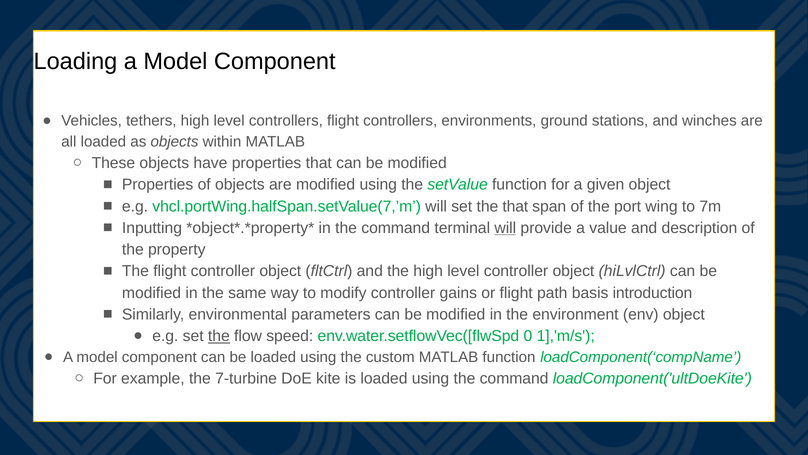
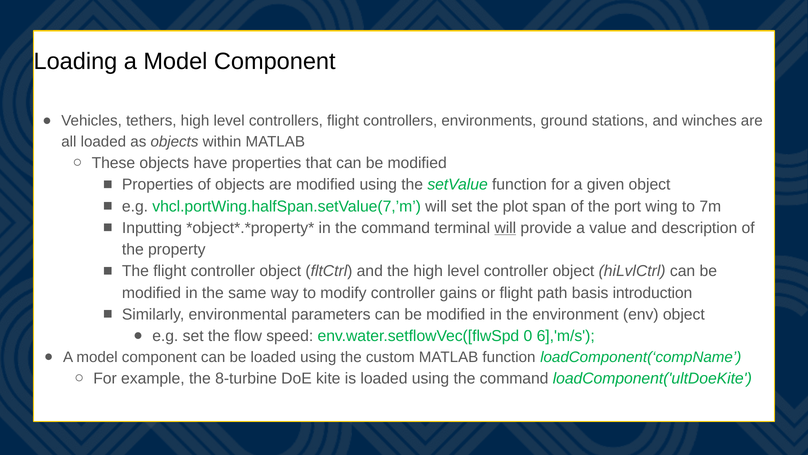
the that: that -> plot
the at (219, 336) underline: present -> none
1],'m/s: 1],'m/s -> 6],'m/s
7-turbine: 7-turbine -> 8-turbine
